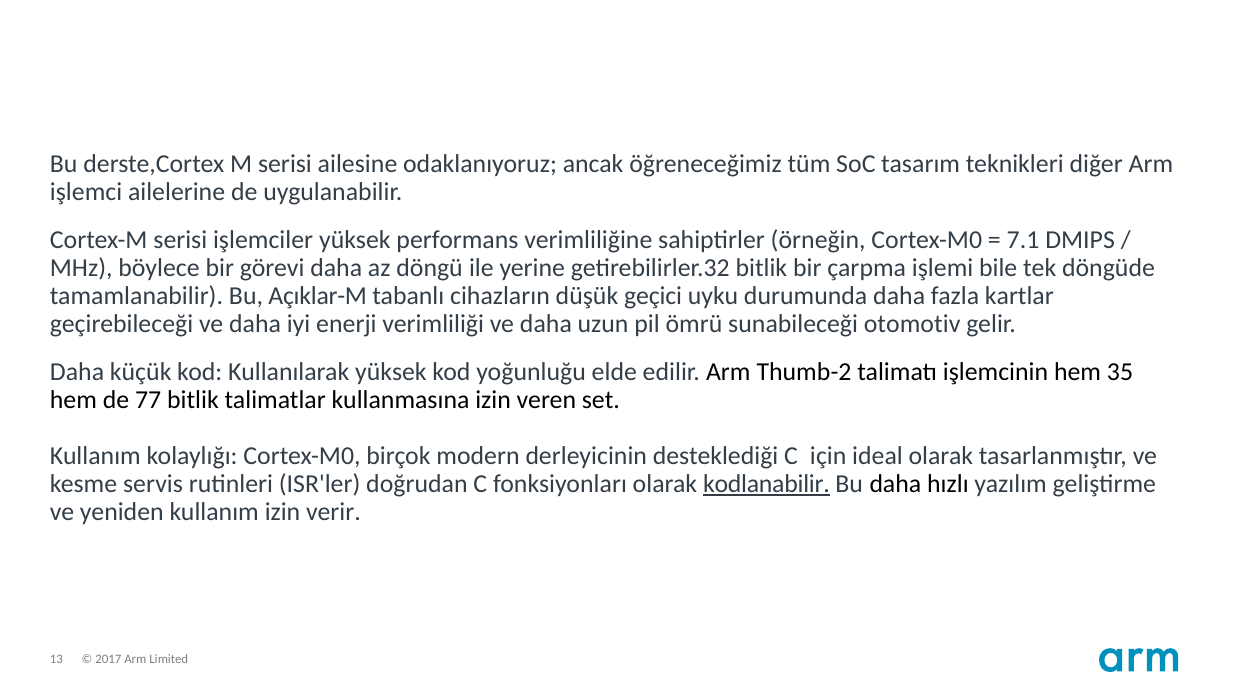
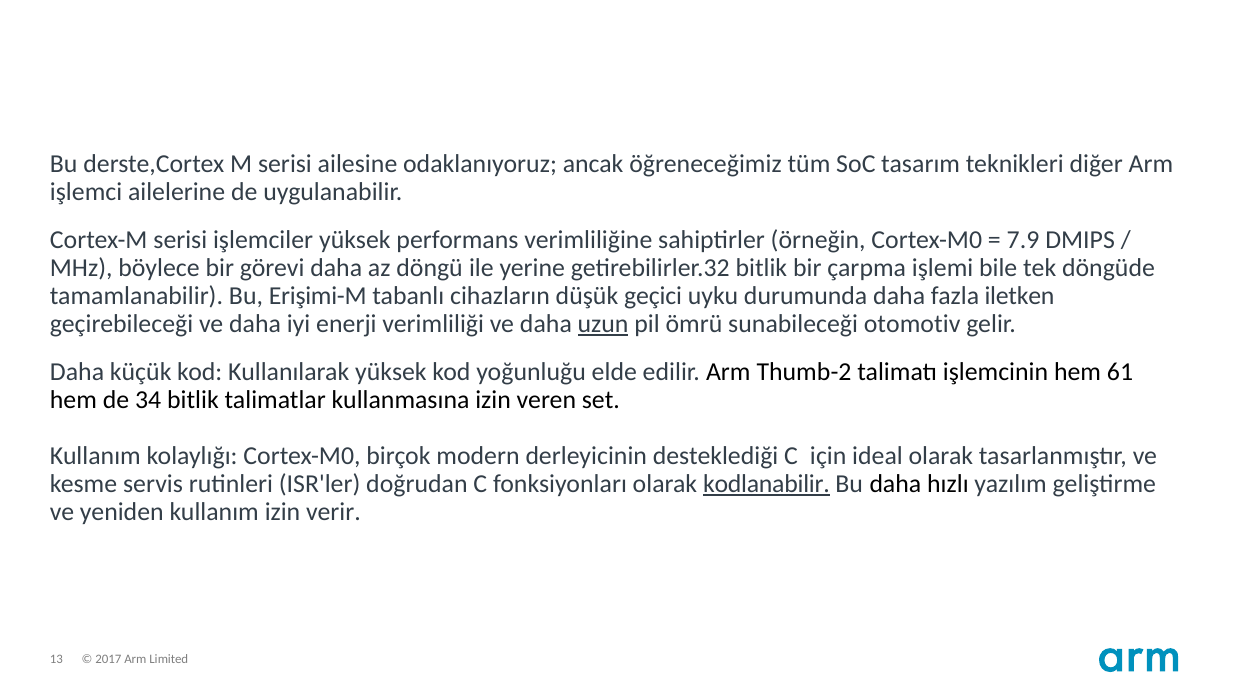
7.1: 7.1 -> 7.9
Açıklar-M: Açıklar-M -> Erişimi-M
kartlar: kartlar -> iletken
uzun underline: none -> present
35: 35 -> 61
77: 77 -> 34
